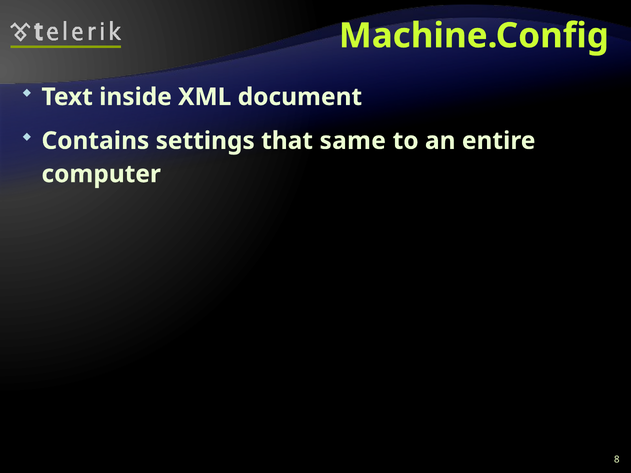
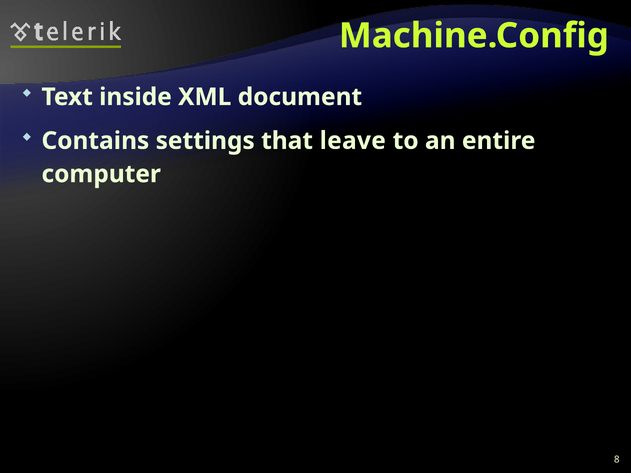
same: same -> leave
